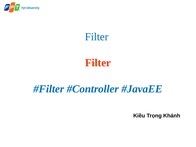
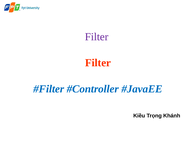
Filter at (97, 37) colour: blue -> purple
